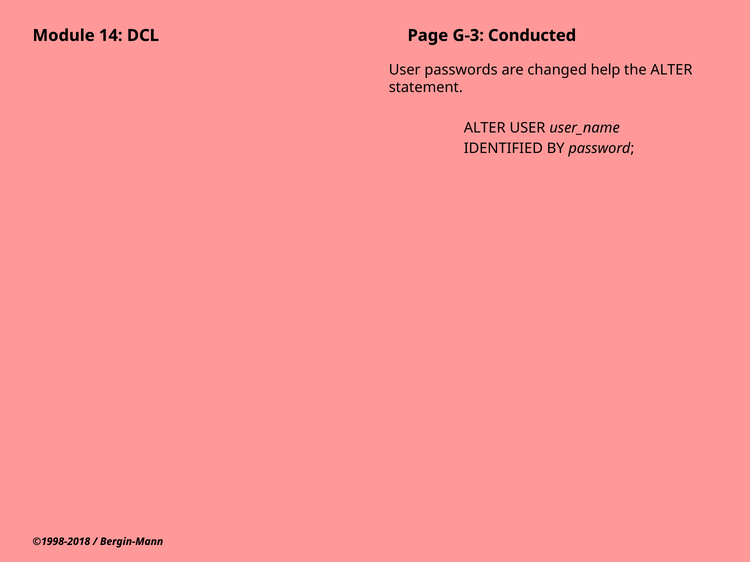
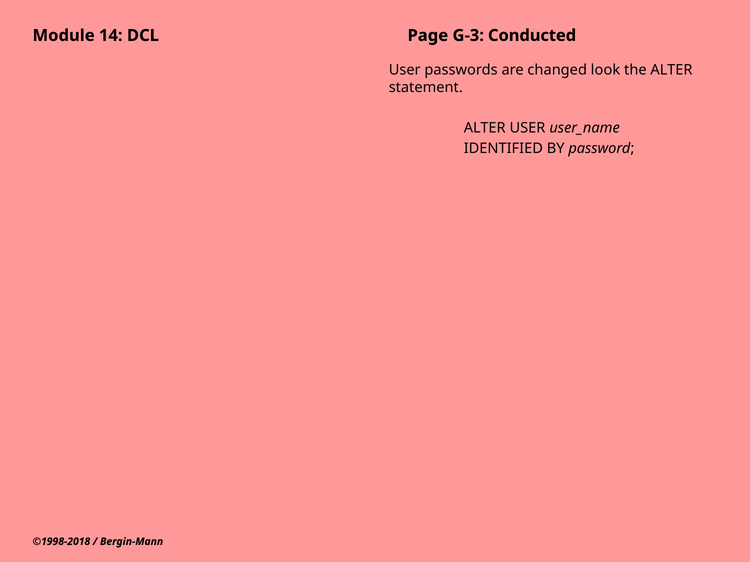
help: help -> look
